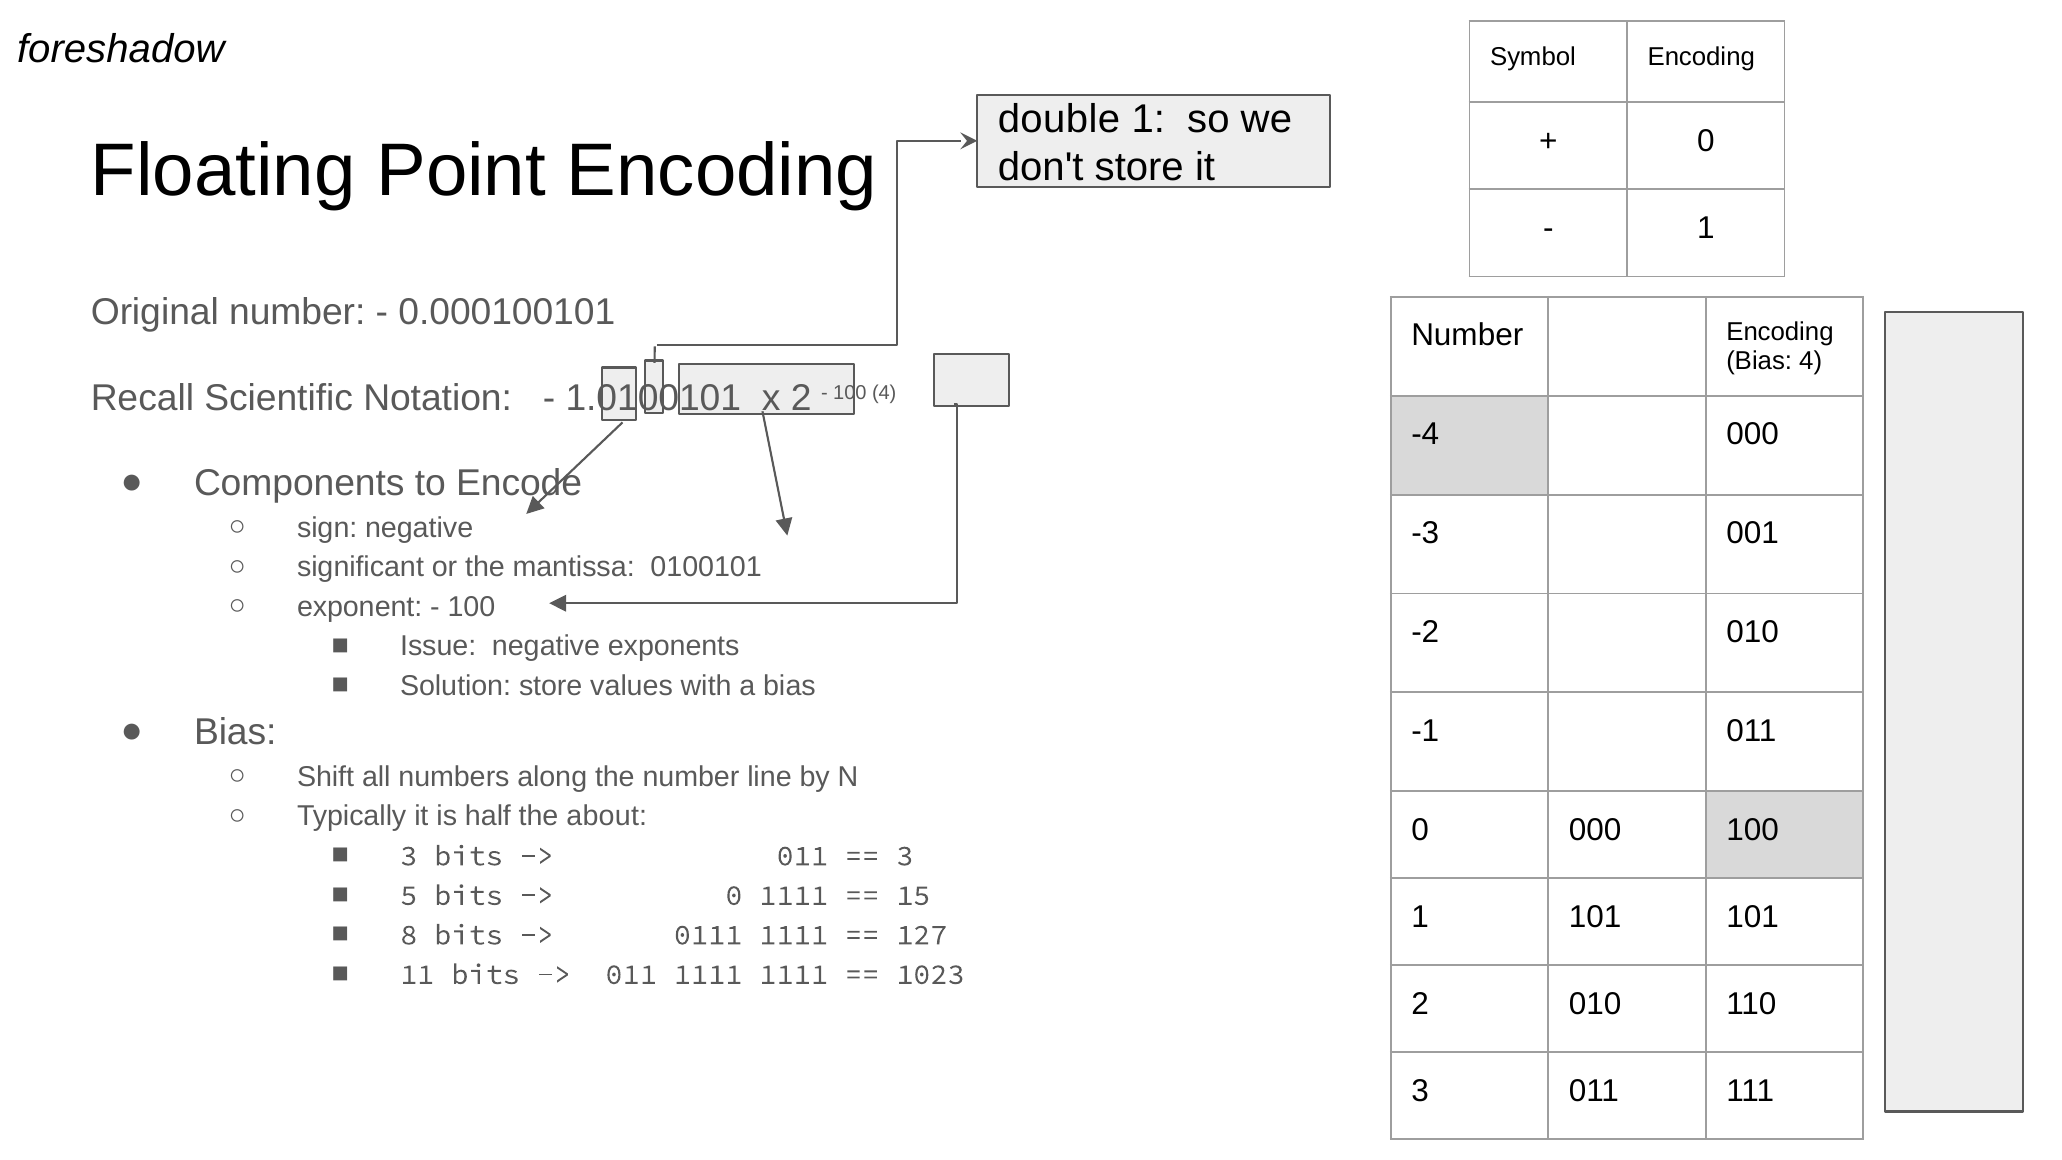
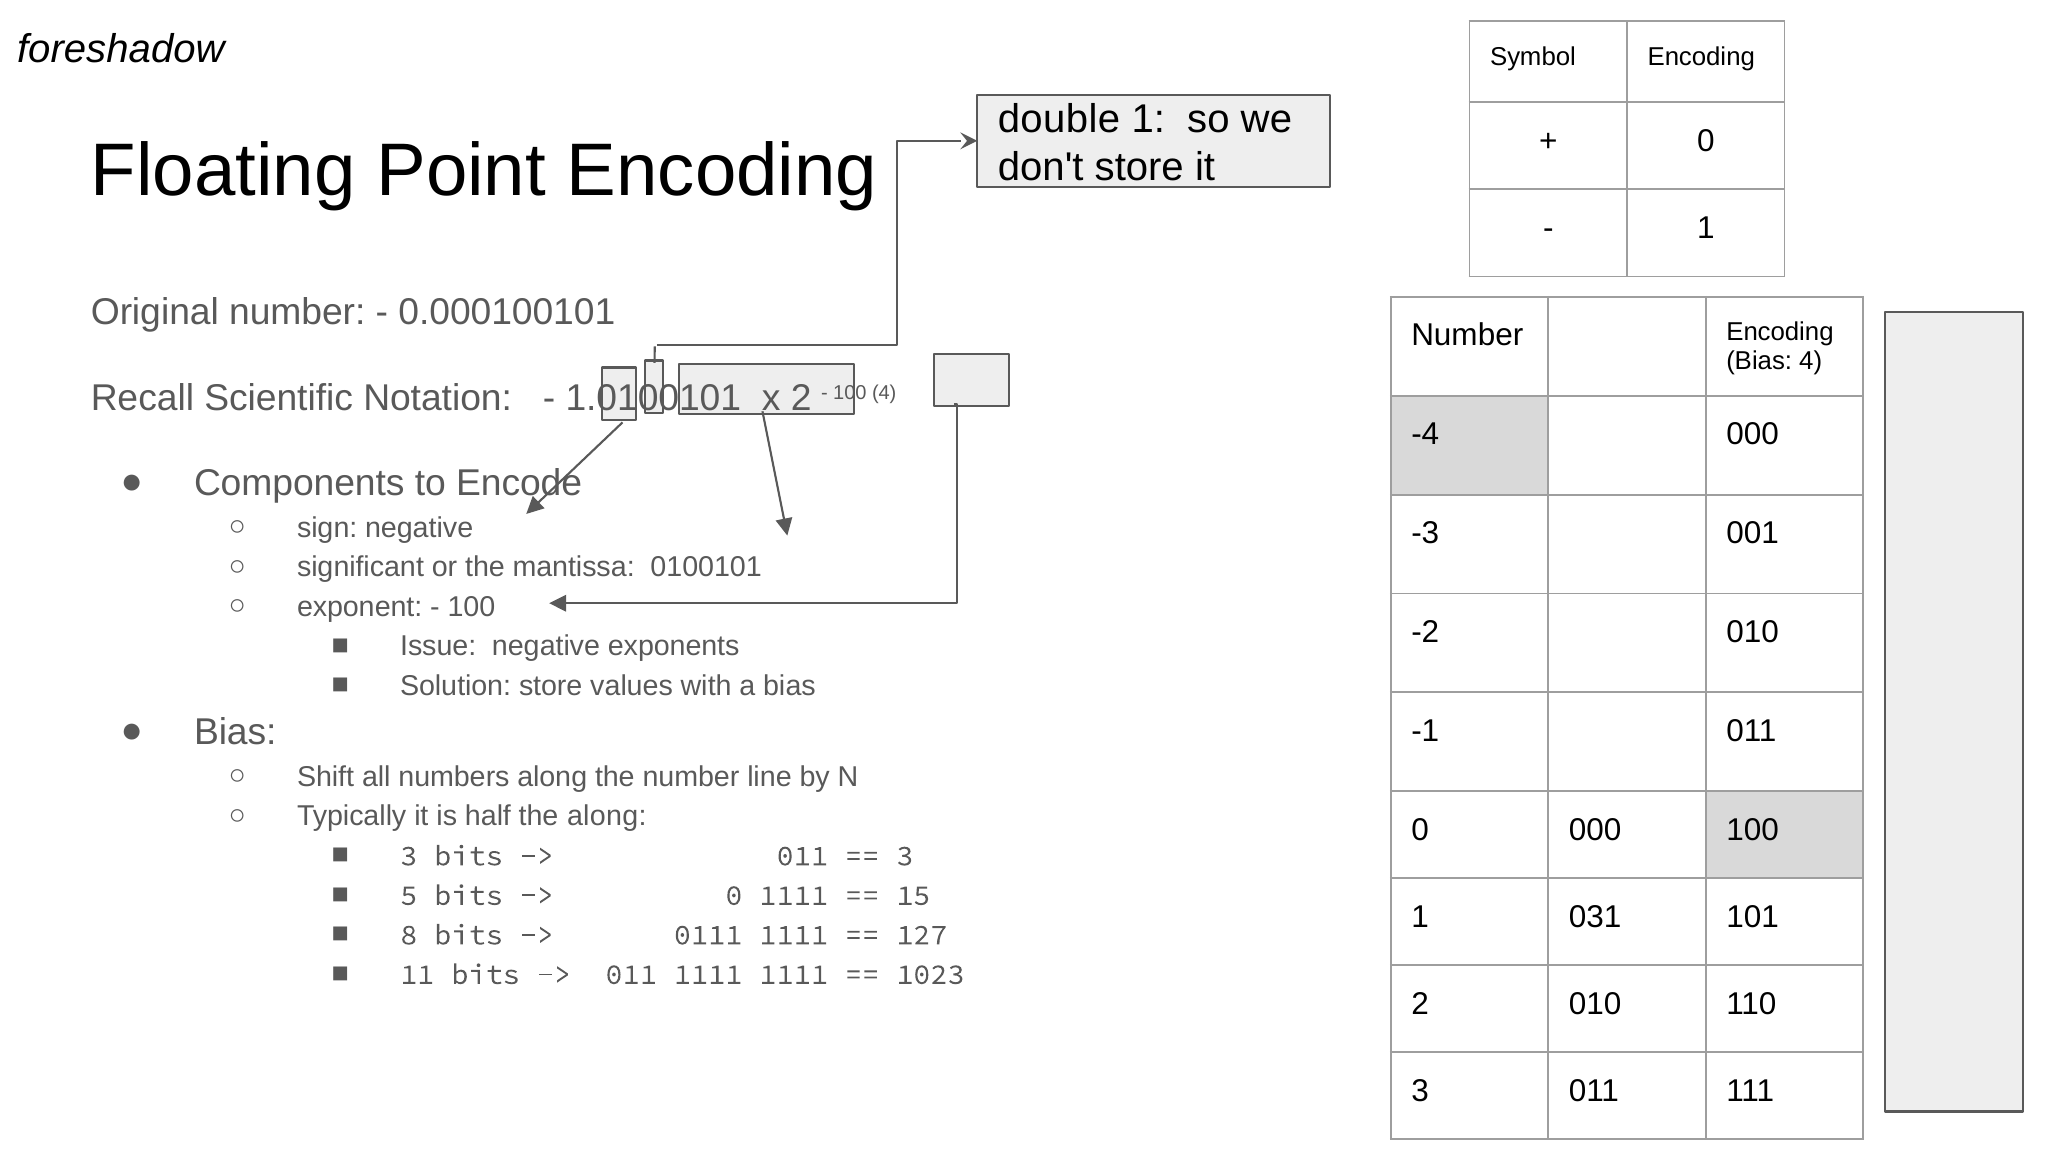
the about: about -> along
1 101: 101 -> 031
